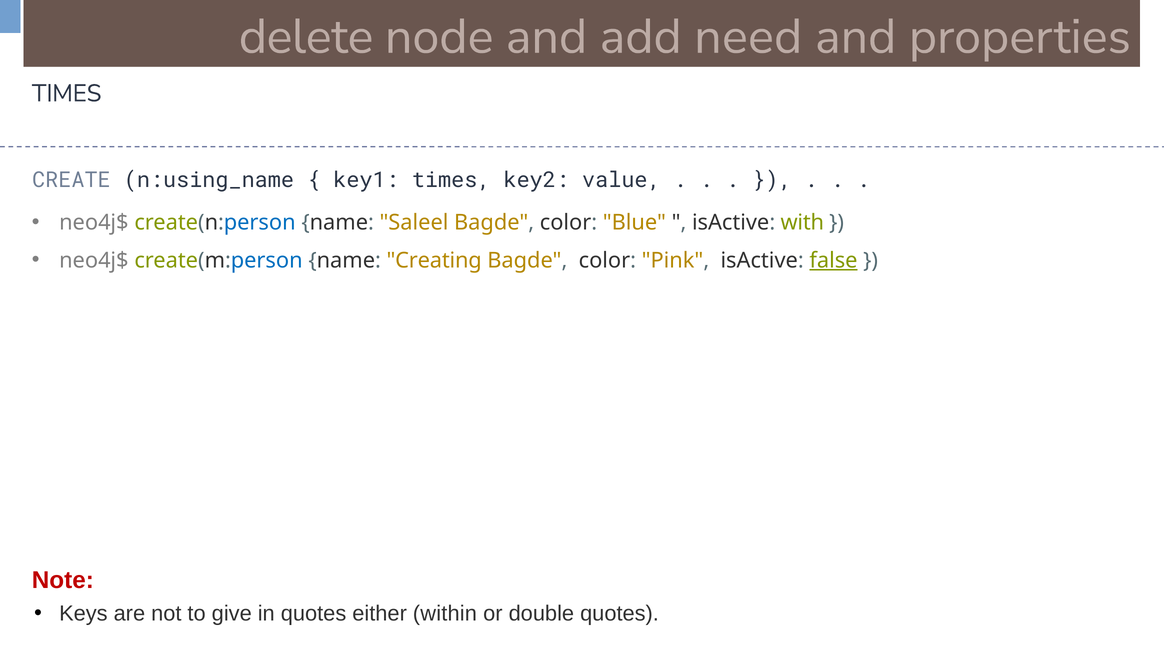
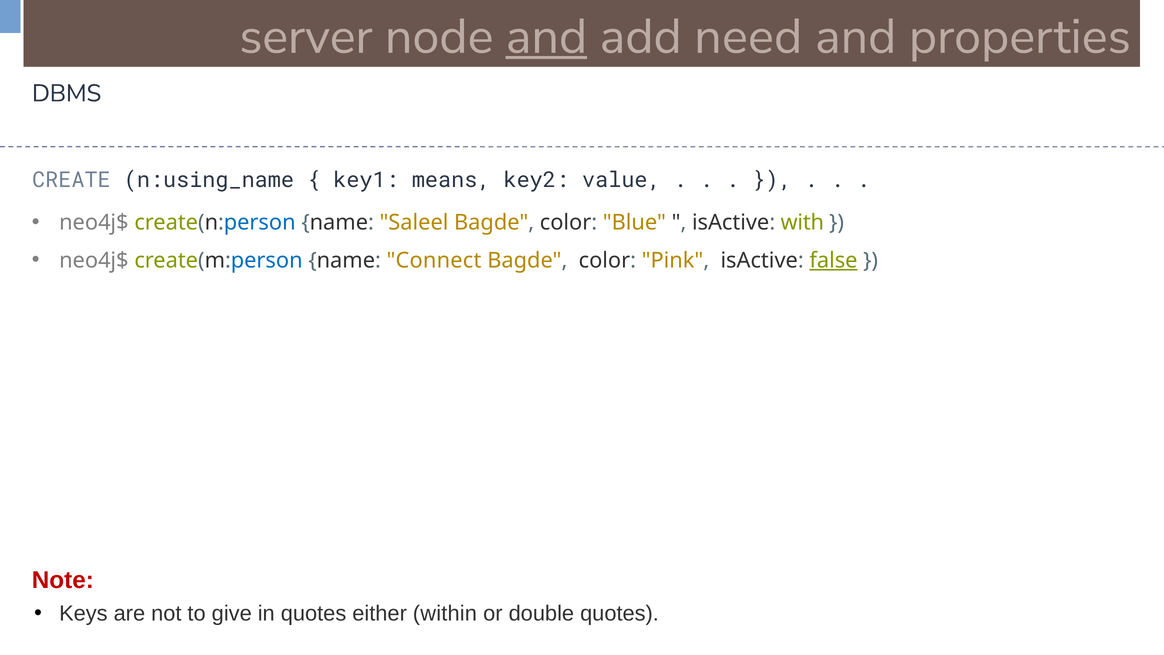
delete: delete -> server
and at (546, 37) underline: none -> present
TIMES at (67, 93): TIMES -> DBMS
key1 times: times -> means
Creating: Creating -> Connect
